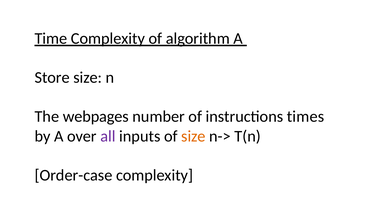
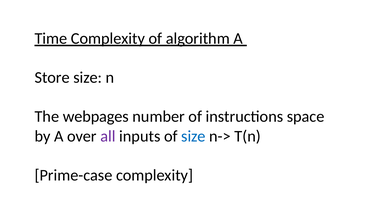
times: times -> space
size at (193, 136) colour: orange -> blue
Order-case: Order-case -> Prime-case
